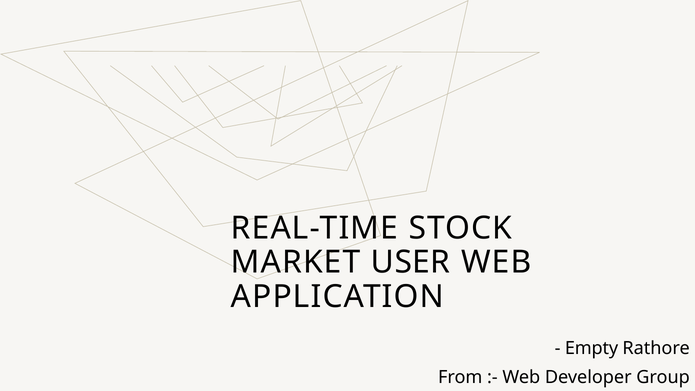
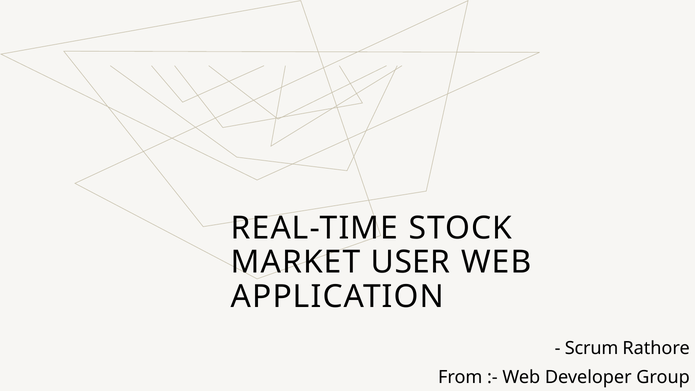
Empty: Empty -> Scrum
